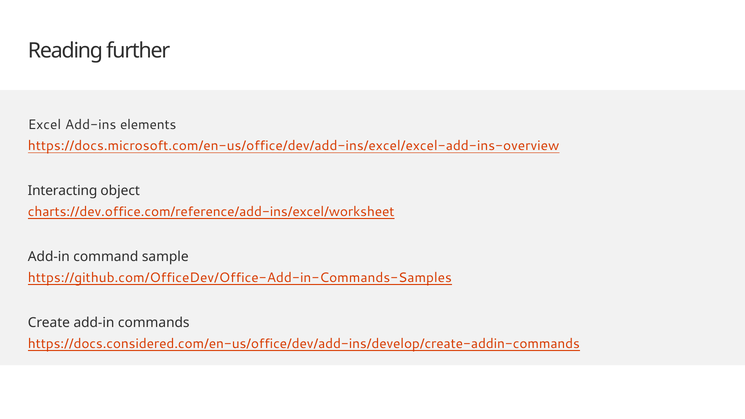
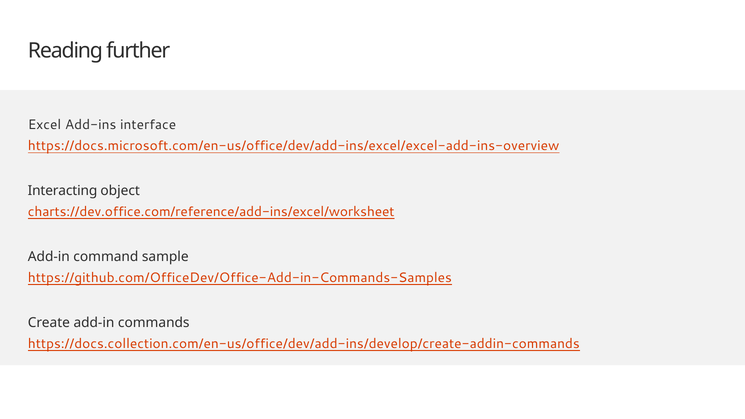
elements: elements -> interface
https://docs.considered.com/en-us/office/dev/add-ins/develop/create-addin-commands: https://docs.considered.com/en-us/office/dev/add-ins/develop/create-addin-commands -> https://docs.collection.com/en-us/office/dev/add-ins/develop/create-addin-commands
